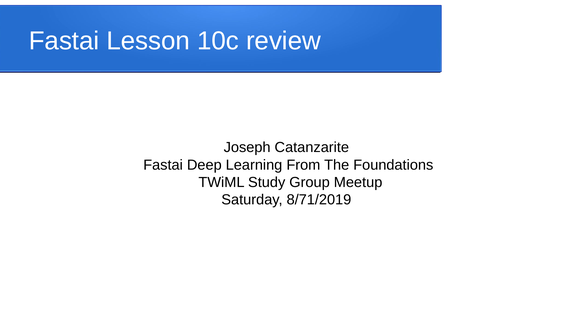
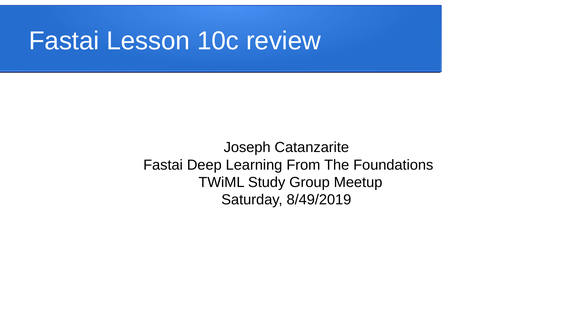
8/71/2019: 8/71/2019 -> 8/49/2019
